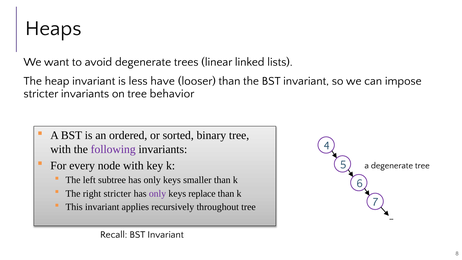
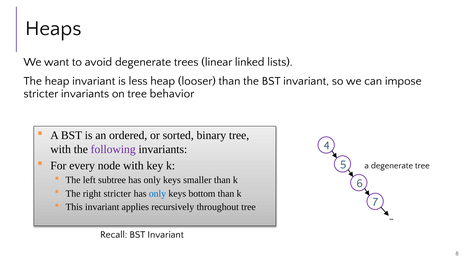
less have: have -> heap
only at (157, 193) colour: purple -> blue
replace: replace -> bottom
